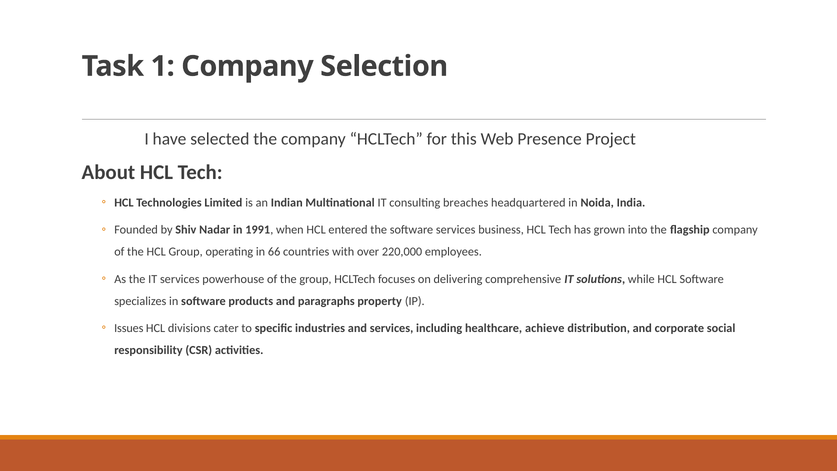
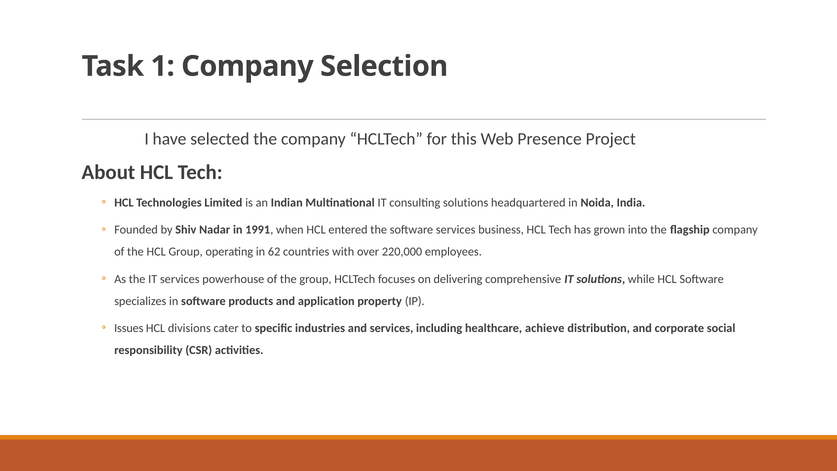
consulting breaches: breaches -> solutions
66: 66 -> 62
paragraphs: paragraphs -> application
